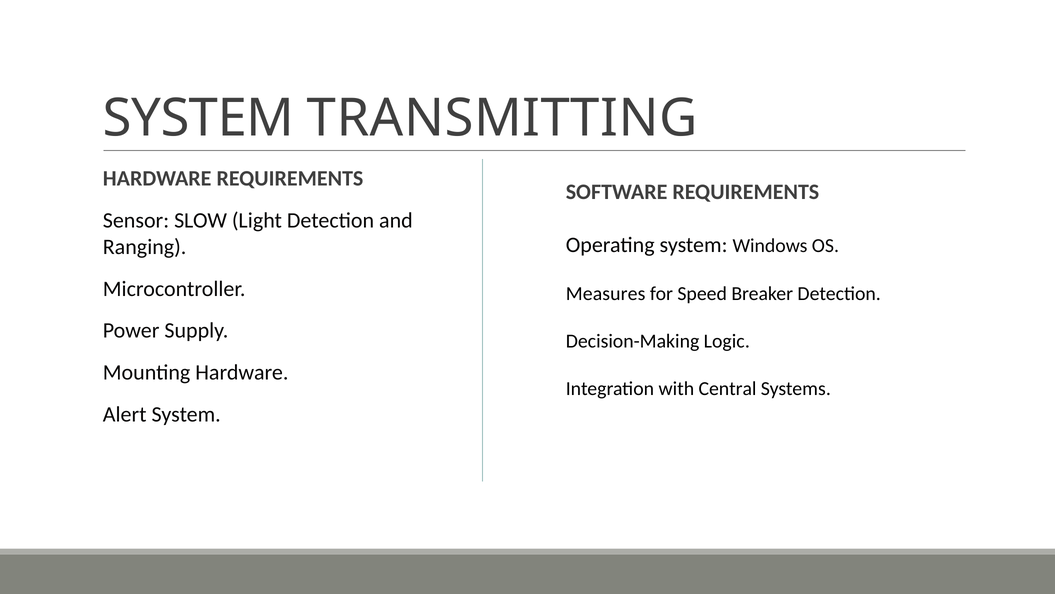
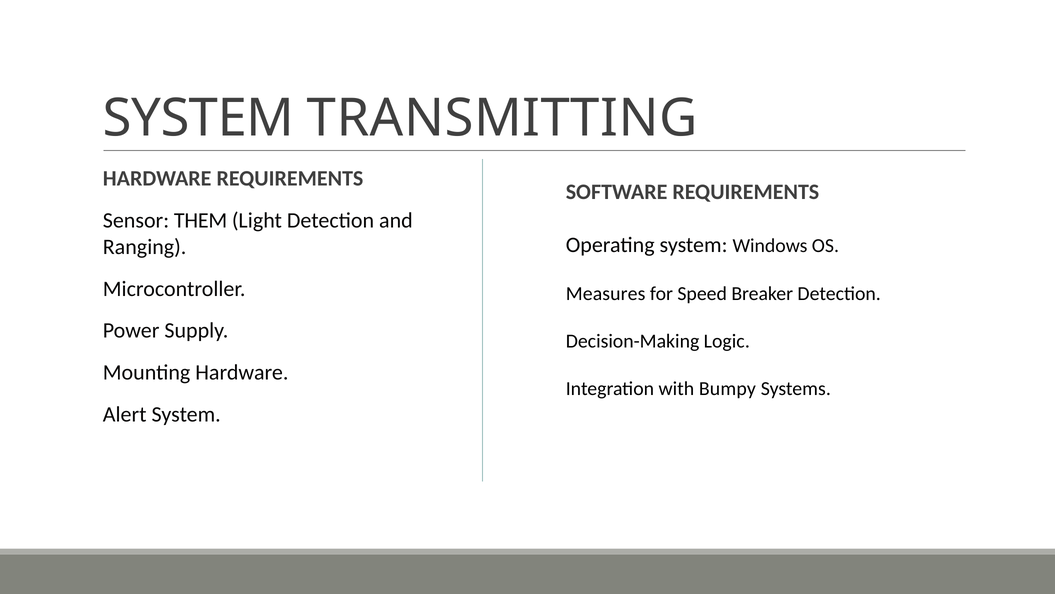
SLOW: SLOW -> THEM
Central: Central -> Bumpy
